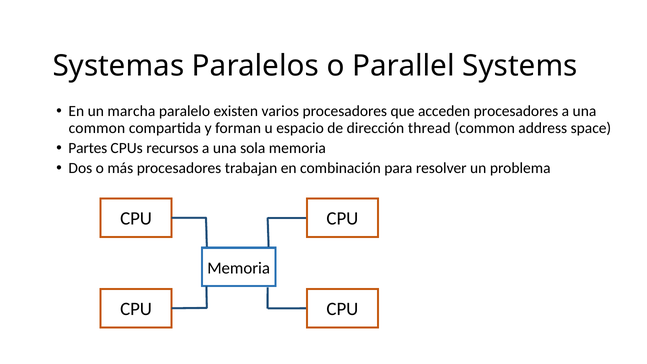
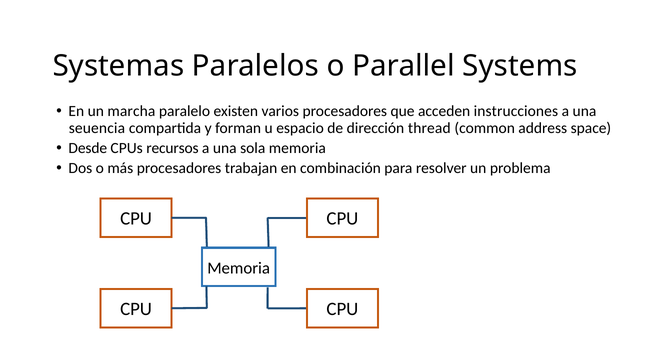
acceden procesadores: procesadores -> instrucciones
common at (97, 128): common -> seuencia
Partes: Partes -> Desde
